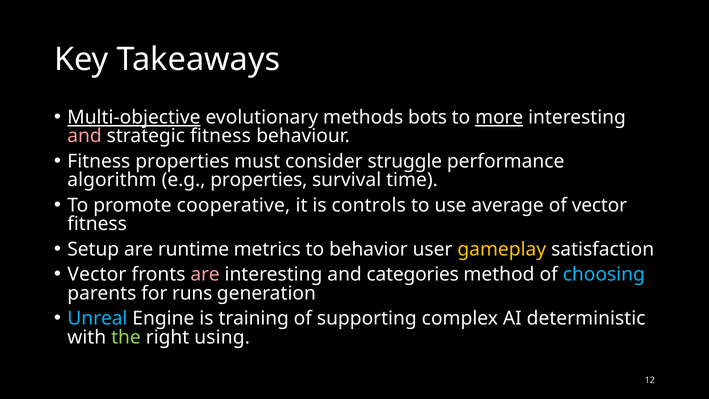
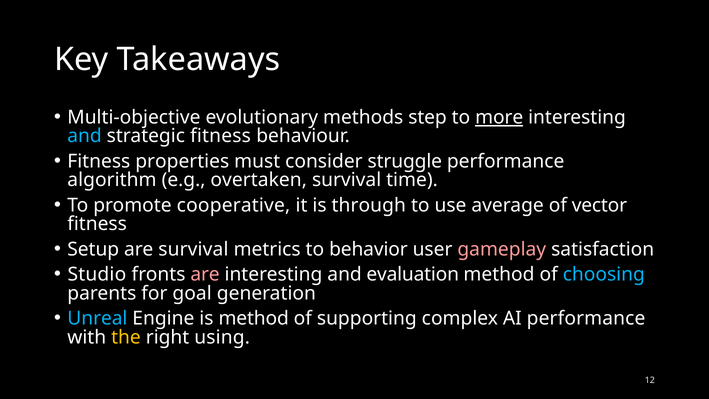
Multi-objective underline: present -> none
bots: bots -> step
and at (85, 136) colour: pink -> light blue
e.g properties: properties -> overtaken
controls: controls -> through
are runtime: runtime -> survival
gameplay colour: yellow -> pink
Vector at (97, 275): Vector -> Studio
categories: categories -> evaluation
runs: runs -> goal
is training: training -> method
AI deterministic: deterministic -> performance
the colour: light green -> yellow
